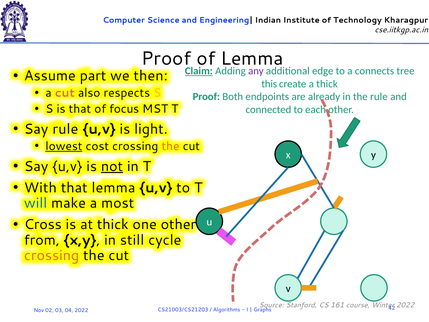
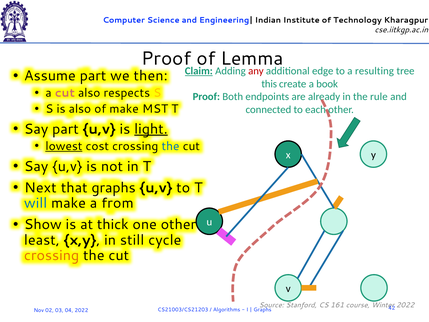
any colour: purple -> red
connects: connects -> resulting
a thick: thick -> book
is that: that -> also
of focus: focus -> make
Say rule: rule -> part
light underline: none -> present
the at (171, 146) colour: orange -> blue
not underline: present -> none
With: With -> Next
that lemma: lemma -> graphs
most: most -> from
Cross: Cross -> Show
from: from -> least
